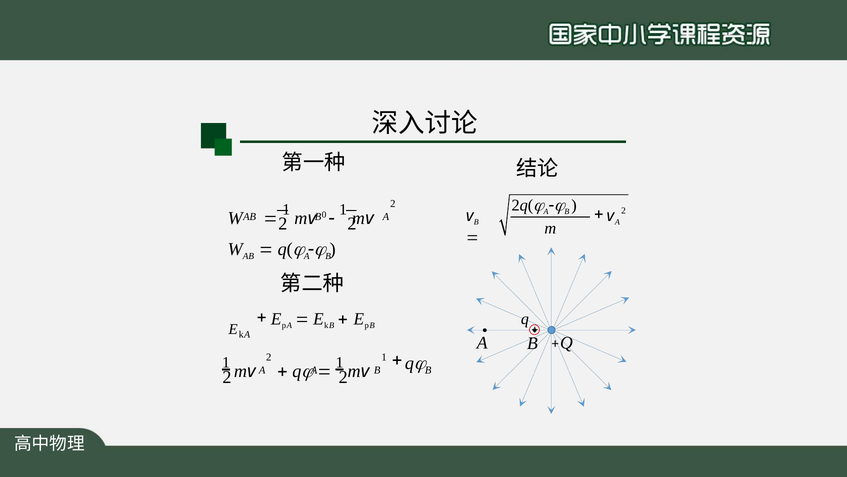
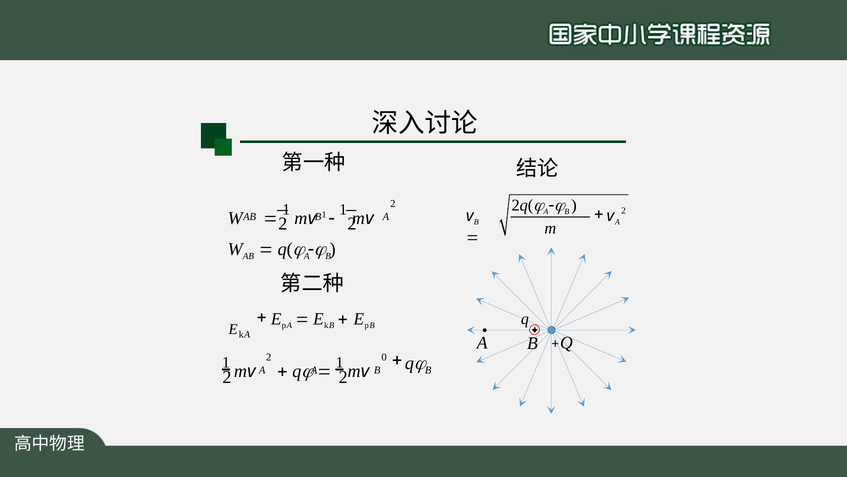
0 at (324, 214): 0 -> 1
2 1: 1 -> 0
